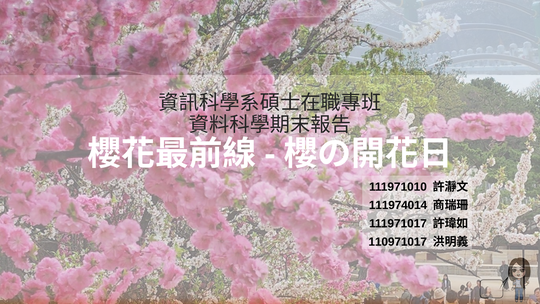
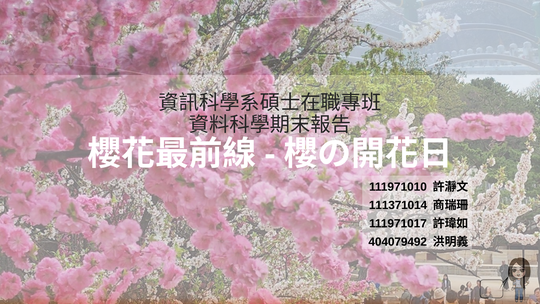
111974014: 111974014 -> 111371014
110971017: 110971017 -> 404079492
